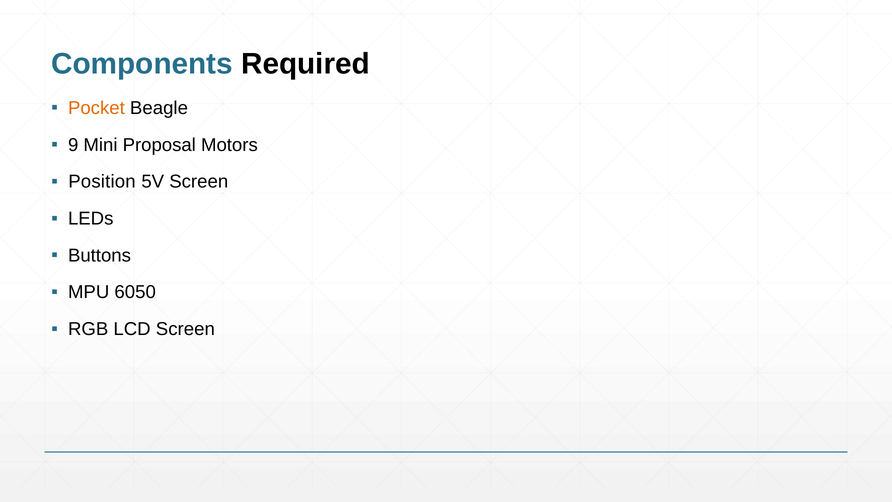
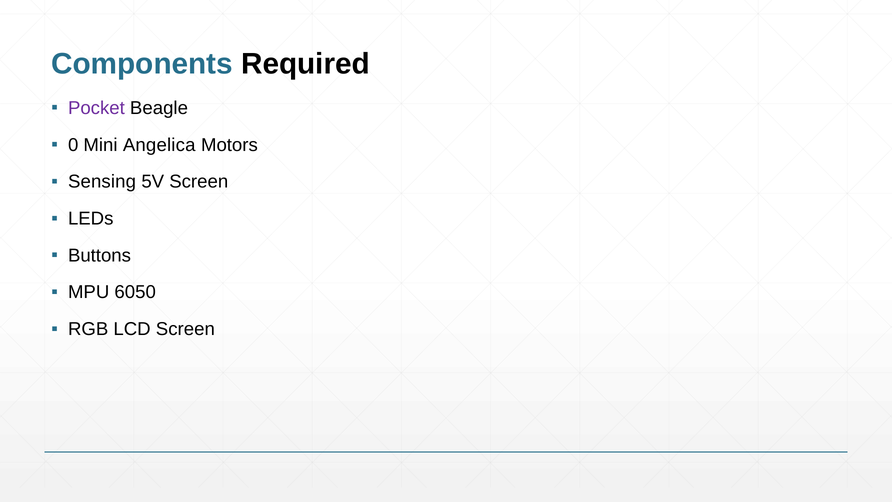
Pocket colour: orange -> purple
9: 9 -> 0
Proposal: Proposal -> Angelica
Position: Position -> Sensing
